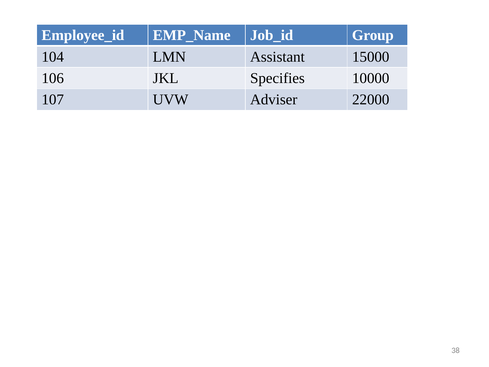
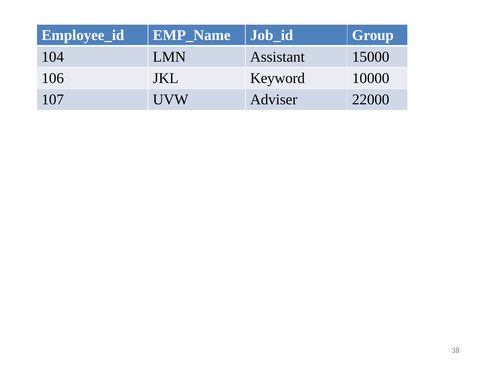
Specifies: Specifies -> Keyword
